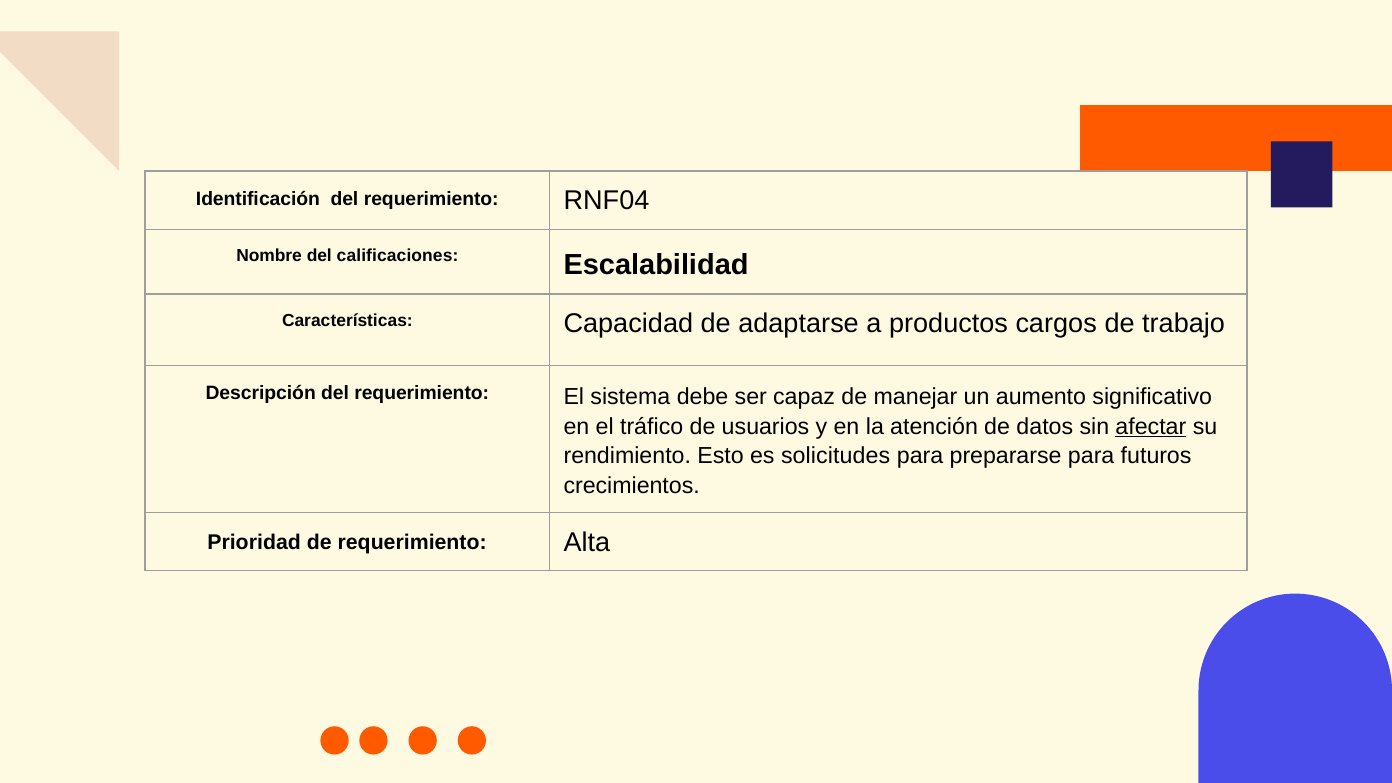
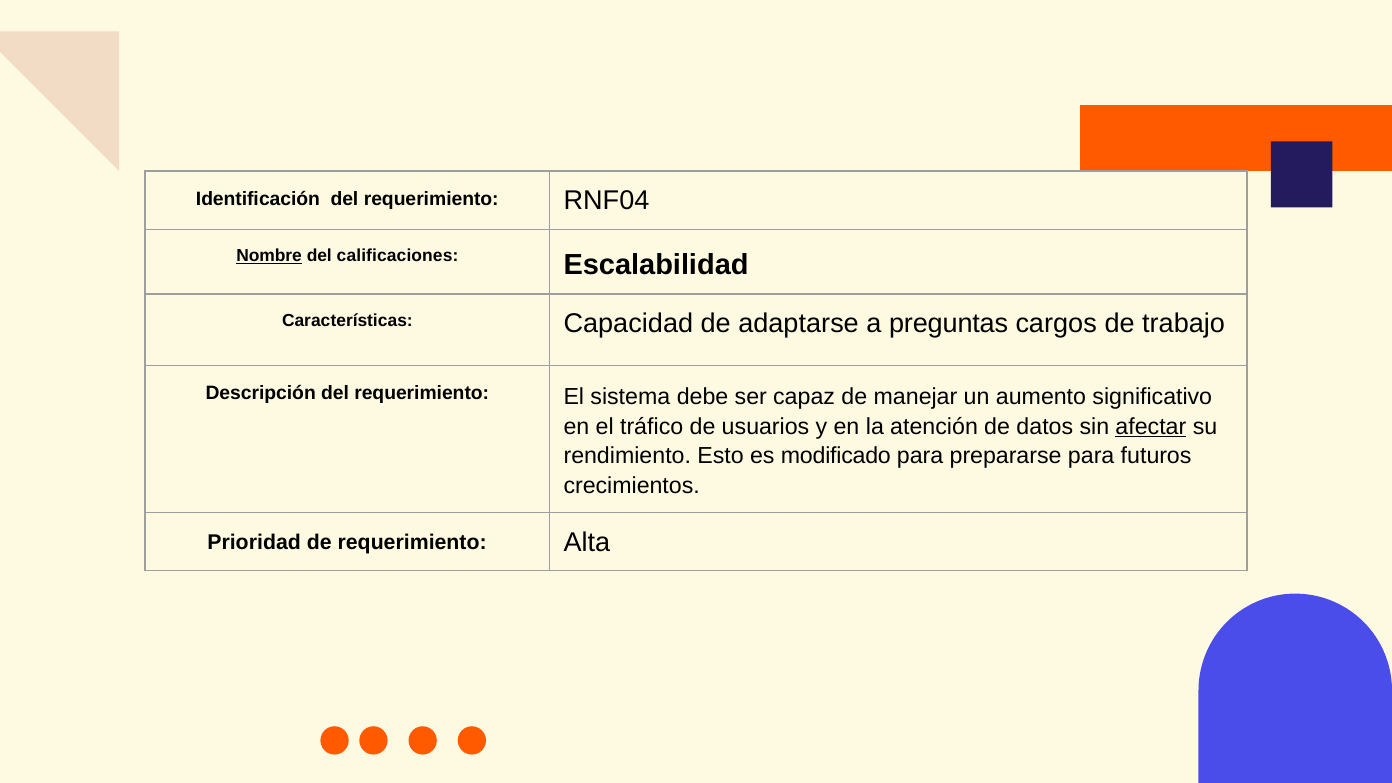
Nombre underline: none -> present
productos: productos -> preguntas
solicitudes: solicitudes -> modificado
